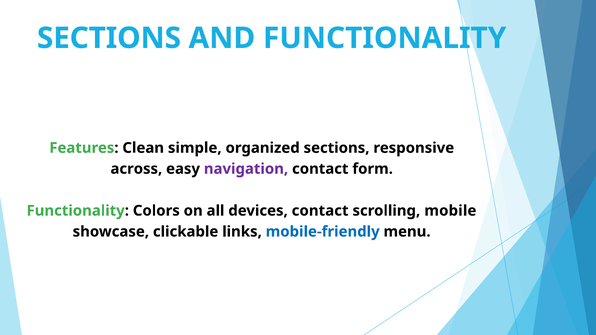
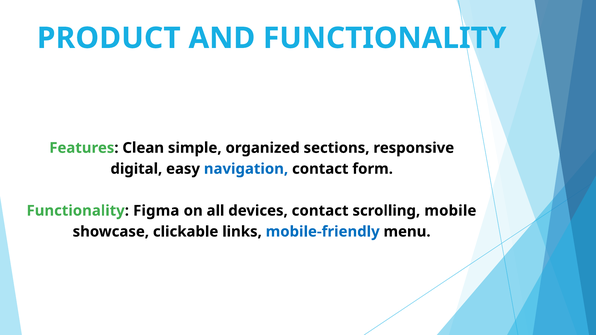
SECTIONS at (109, 38): SECTIONS -> PRODUCT
across: across -> digital
navigation colour: purple -> blue
Colors: Colors -> Figma
